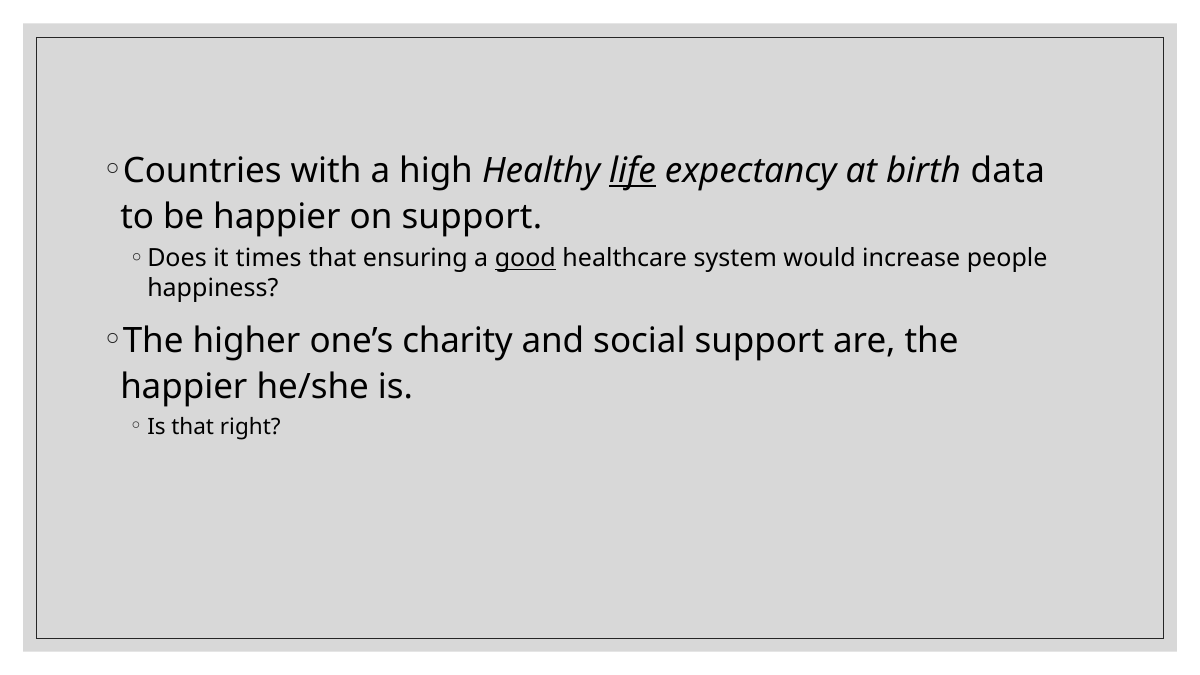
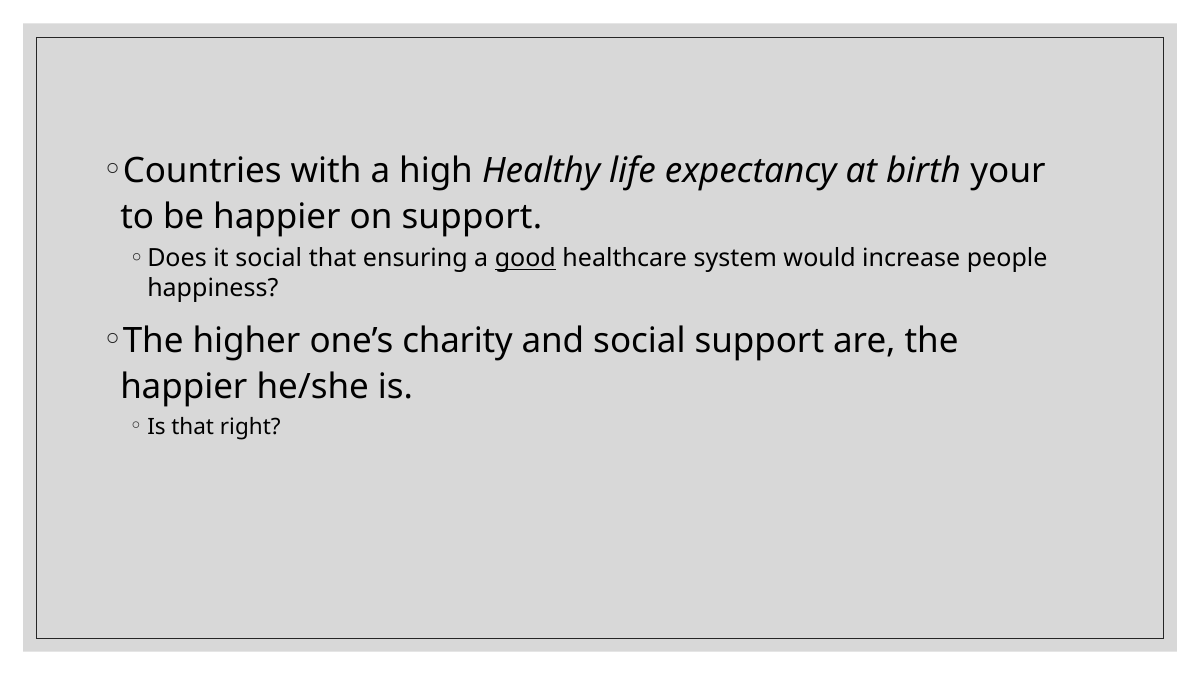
life underline: present -> none
data: data -> your
it times: times -> social
